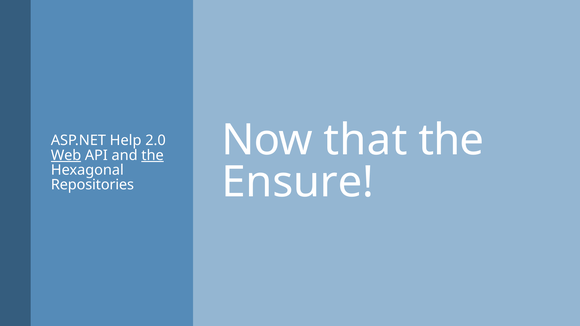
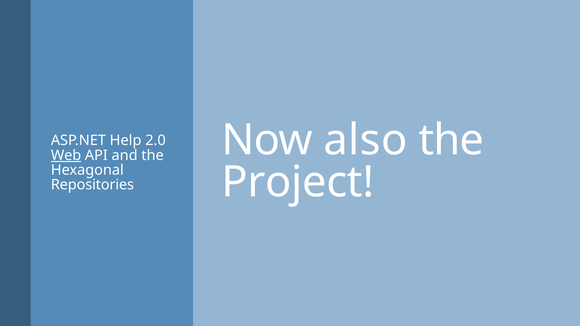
that: that -> also
the at (153, 155) underline: present -> none
Ensure: Ensure -> Project
